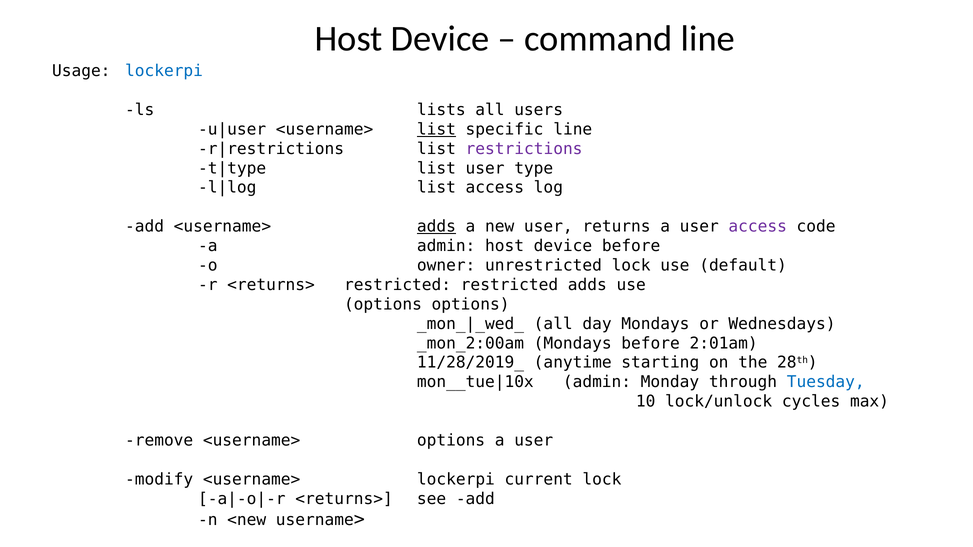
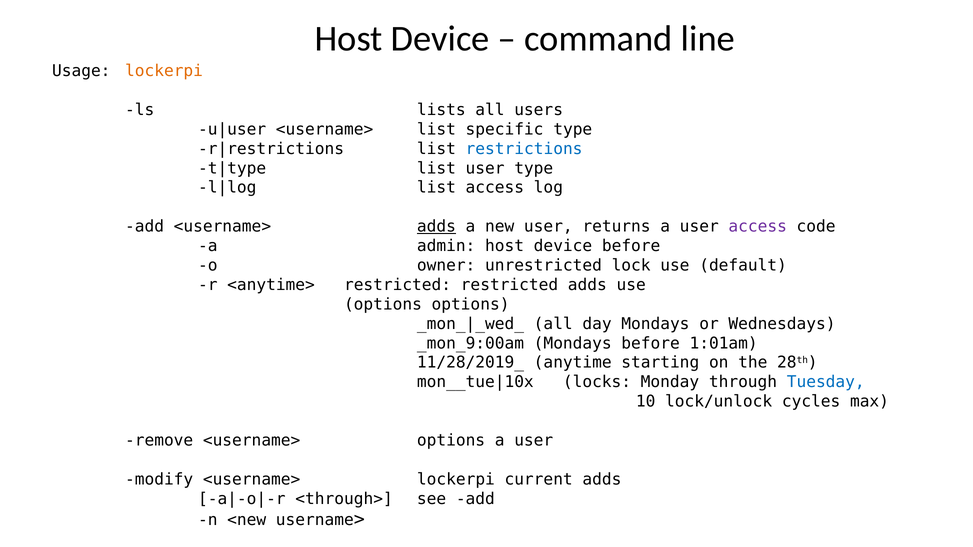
lockerpi at (164, 71) colour: blue -> orange
list at (436, 129) underline: present -> none
specific line: line -> type
restrictions colour: purple -> blue
r <returns>: <returns> -> <anytime>
_mon_2:00am: _mon_2:00am -> _mon_9:00am
2:01am: 2:01am -> 1:01am
admin at (597, 382): admin -> locks
current lock: lock -> adds
<returns> at (344, 499): <returns> -> <through>
